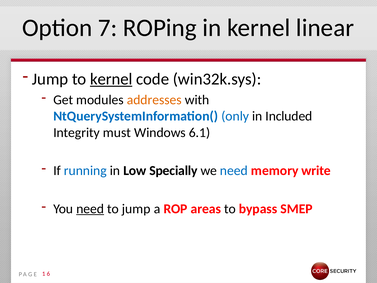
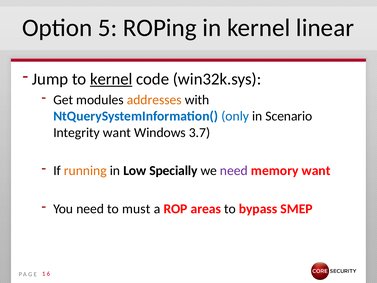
7: 7 -> 5
Included: Included -> Scenario
Integrity must: must -> want
6.1: 6.1 -> 3.7
running colour: blue -> orange
need at (234, 171) colour: blue -> purple
memory write: write -> want
need at (90, 209) underline: present -> none
to jump: jump -> must
